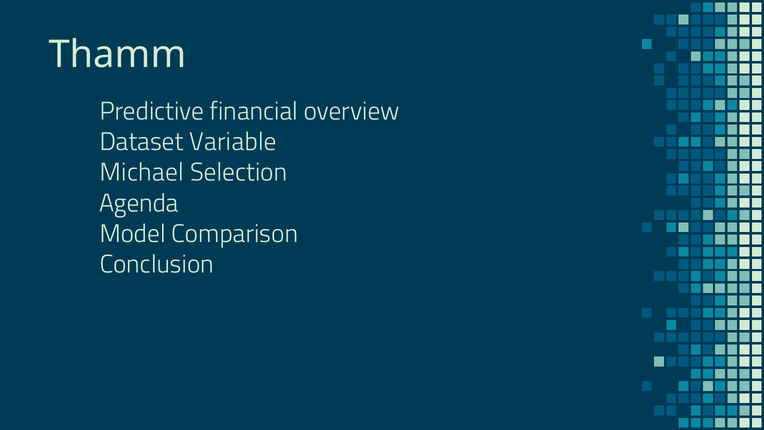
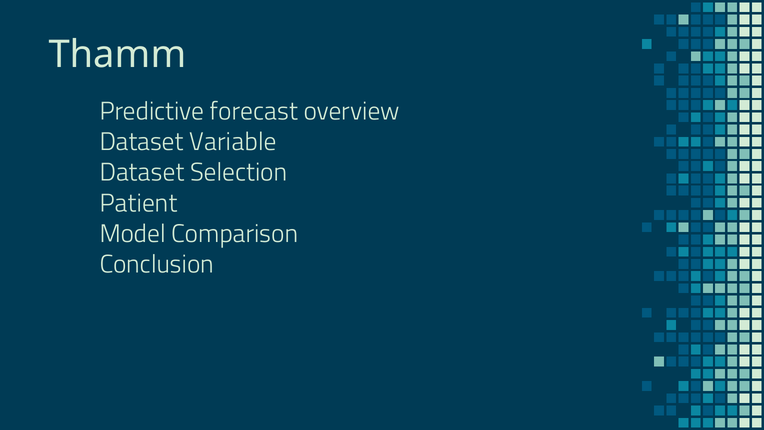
financial: financial -> forecast
Michael at (142, 172): Michael -> Dataset
Agenda: Agenda -> Patient
